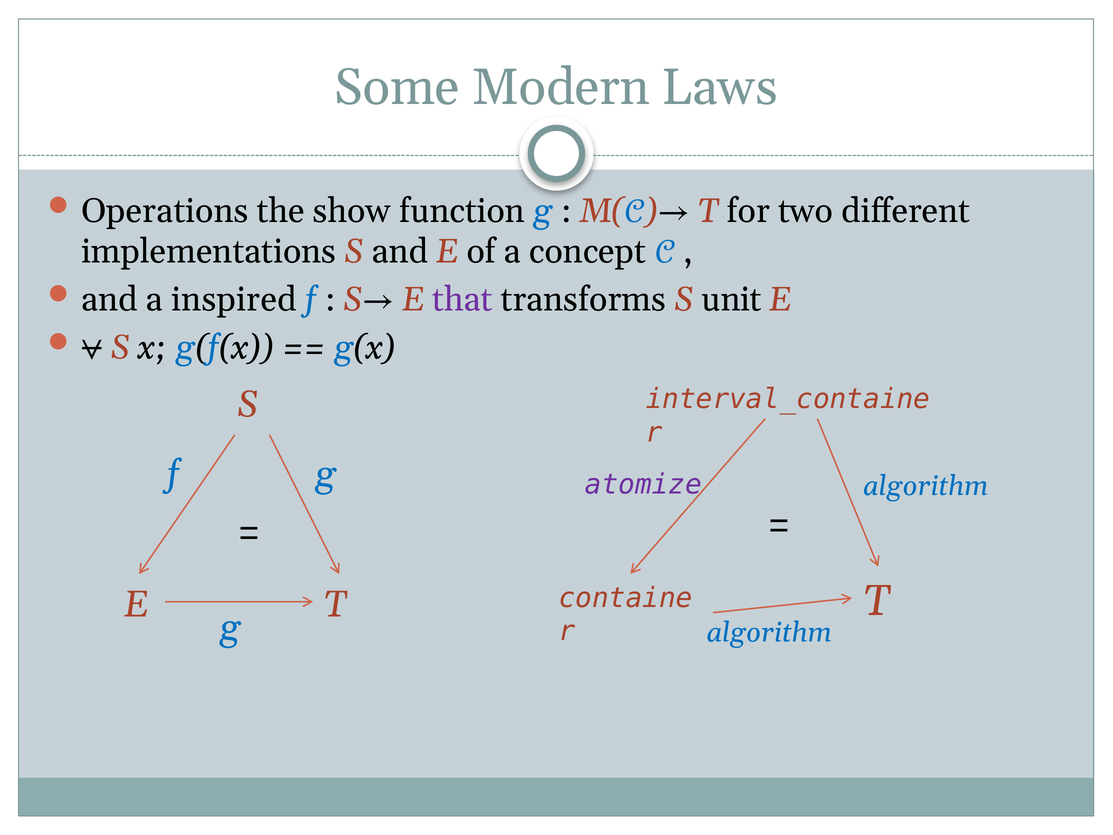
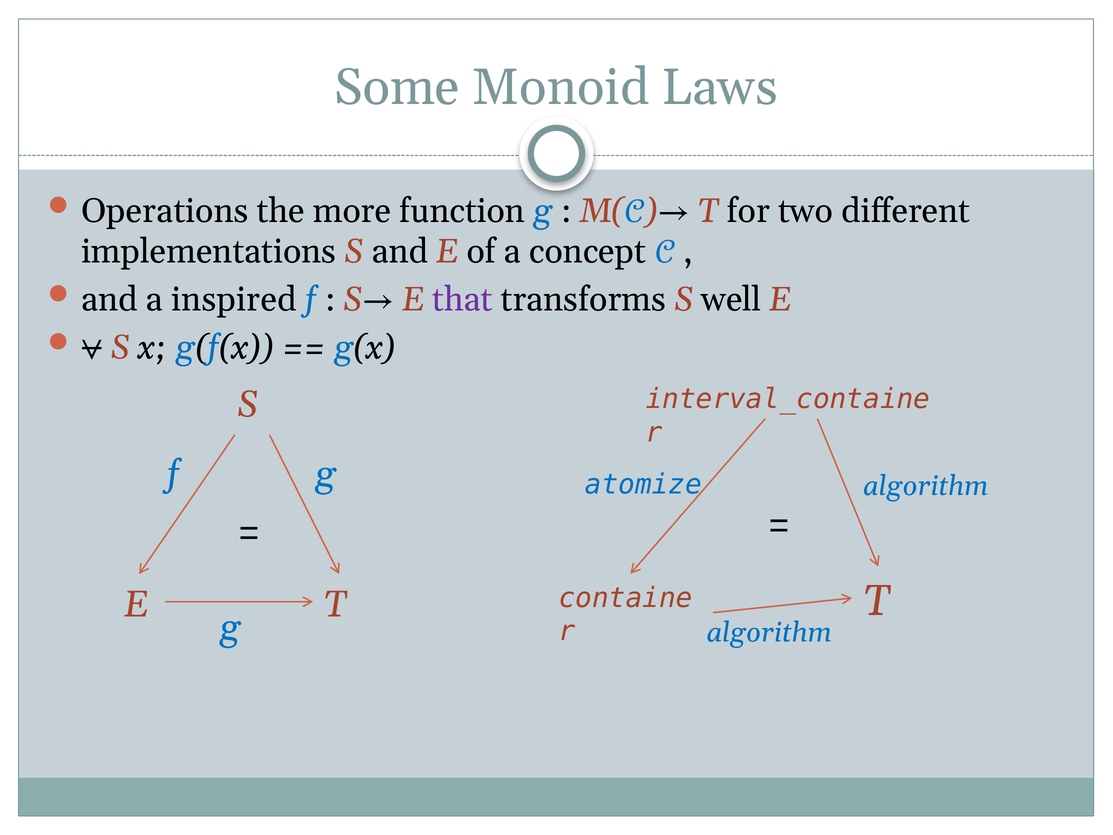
Modern: Modern -> Monoid
show: show -> more
unit: unit -> well
atomize colour: purple -> blue
